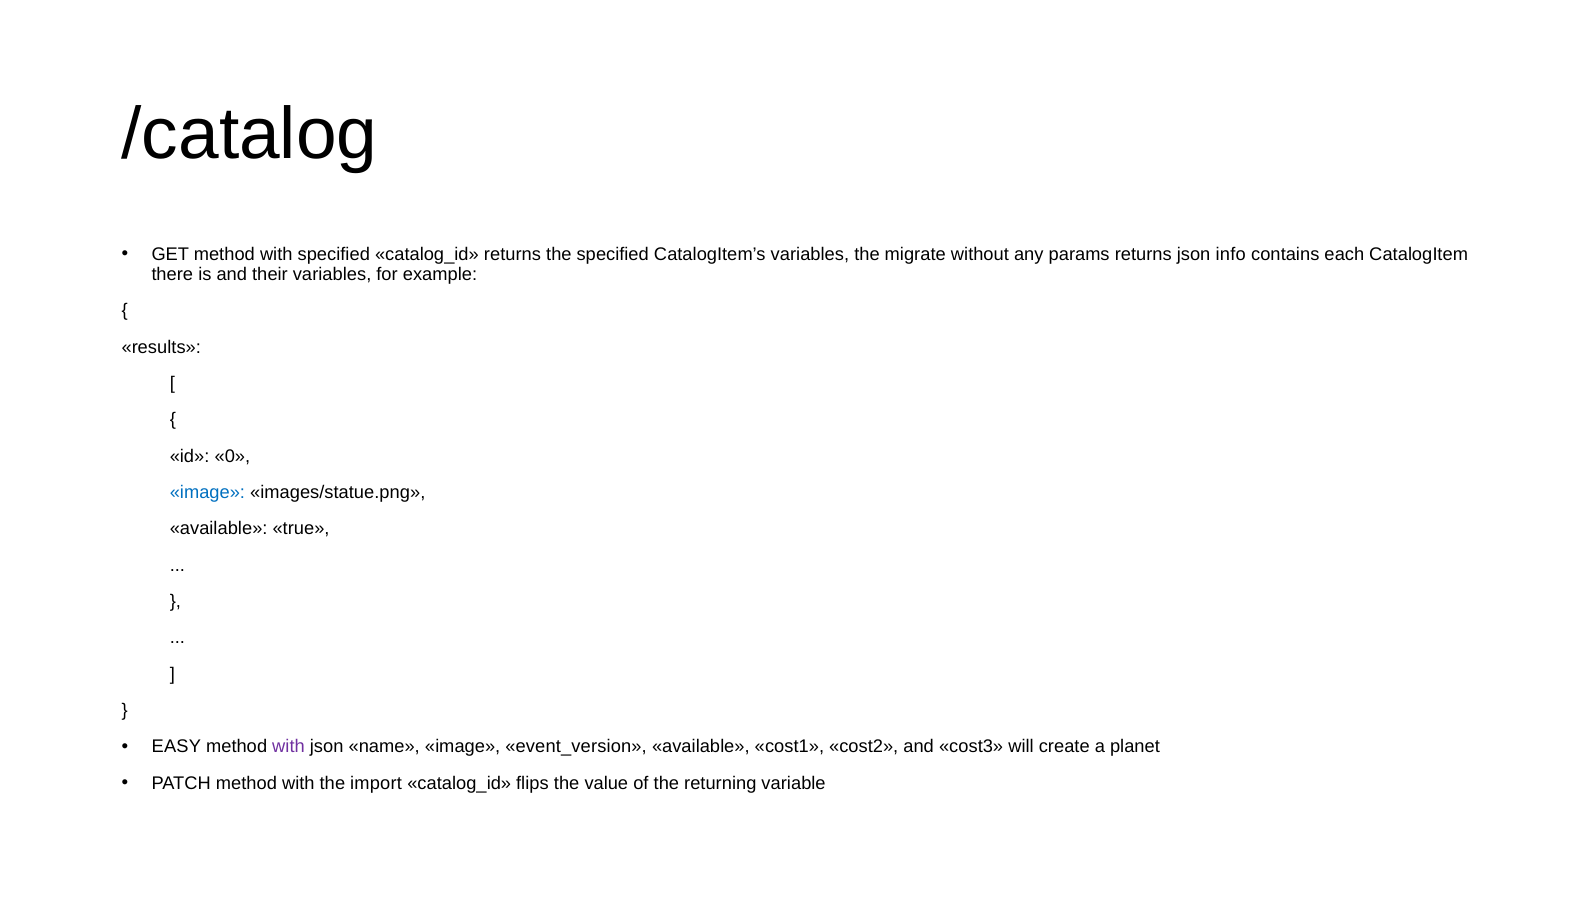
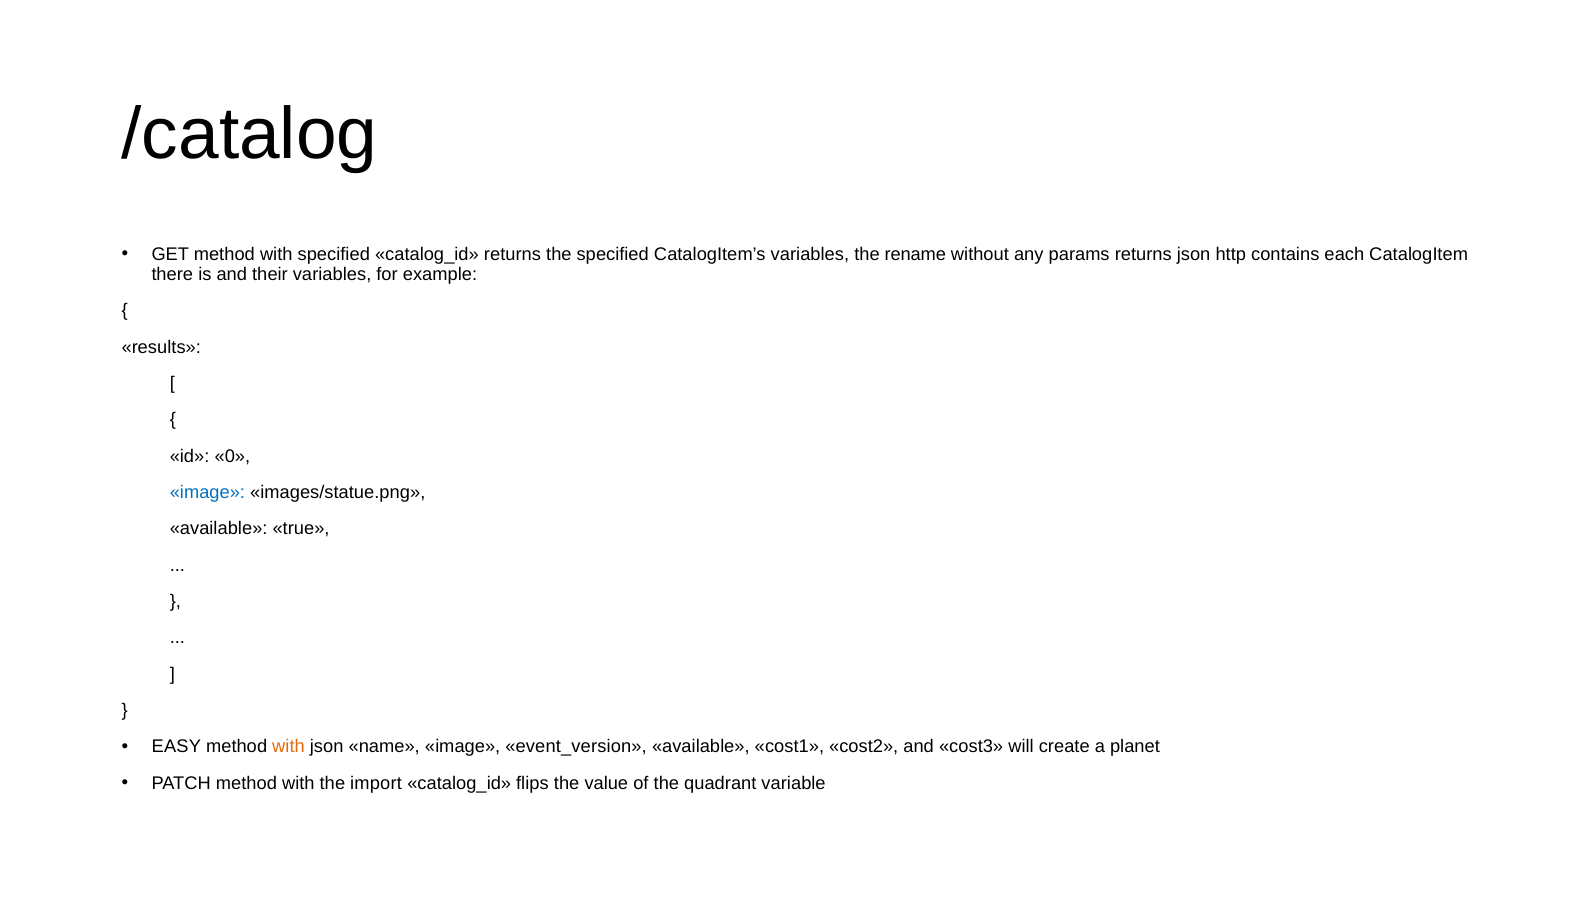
migrate: migrate -> rename
info: info -> http
with at (288, 747) colour: purple -> orange
returning: returning -> quadrant
